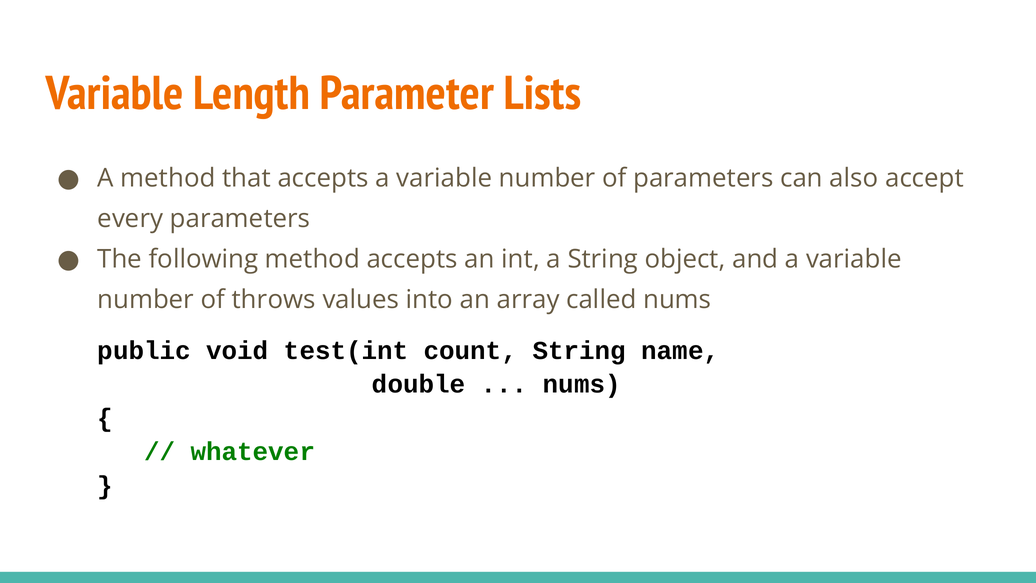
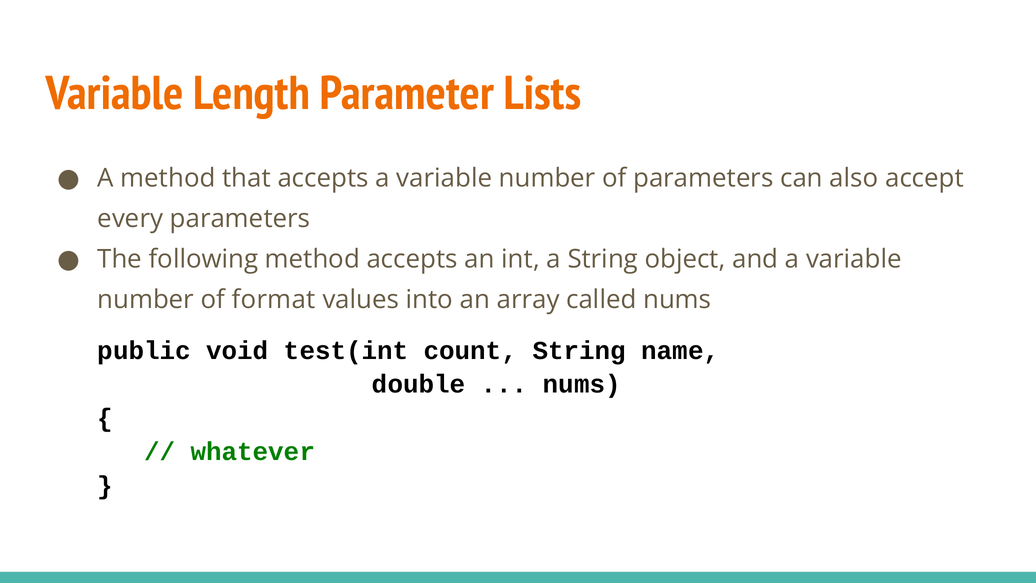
throws: throws -> format
